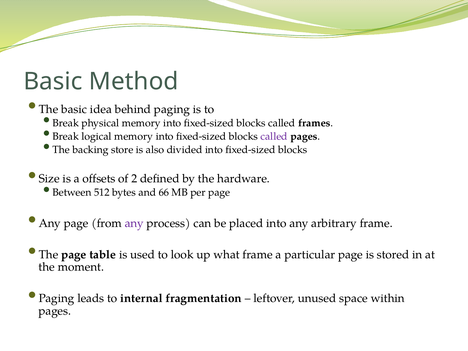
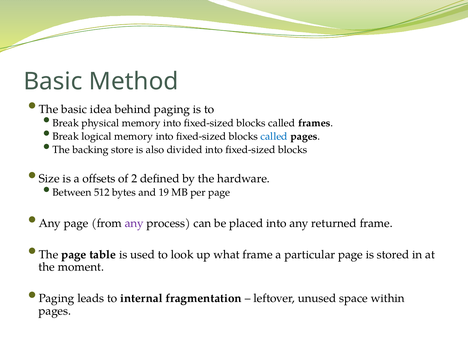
called at (274, 136) colour: purple -> blue
66: 66 -> 19
arbitrary: arbitrary -> returned
